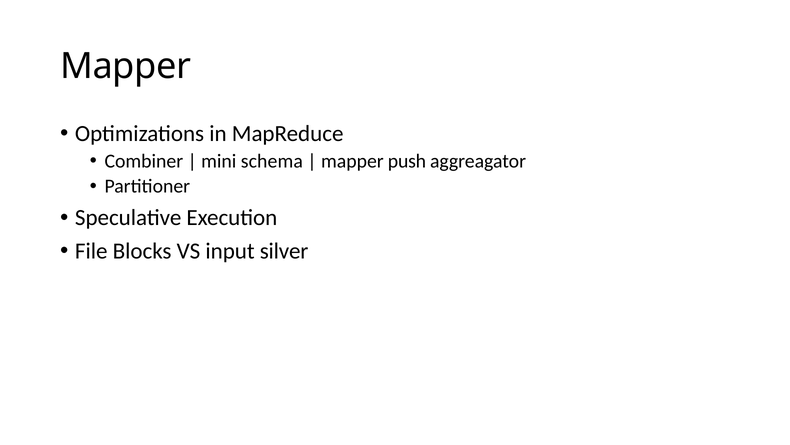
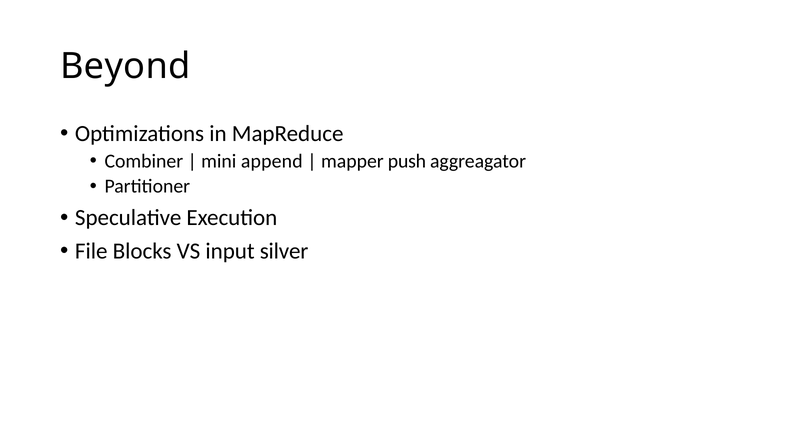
Mapper at (126, 66): Mapper -> Beyond
schema: schema -> append
